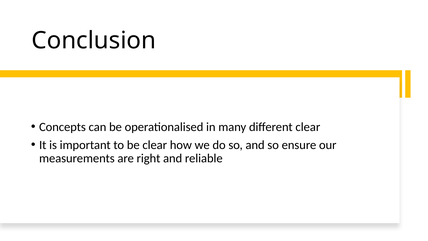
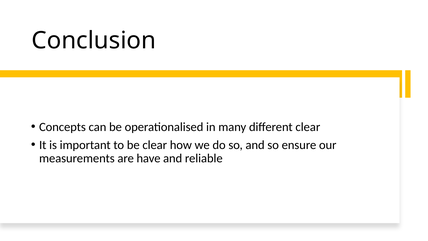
right: right -> have
